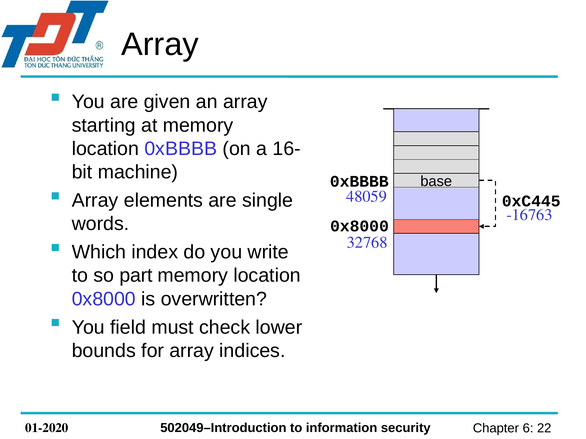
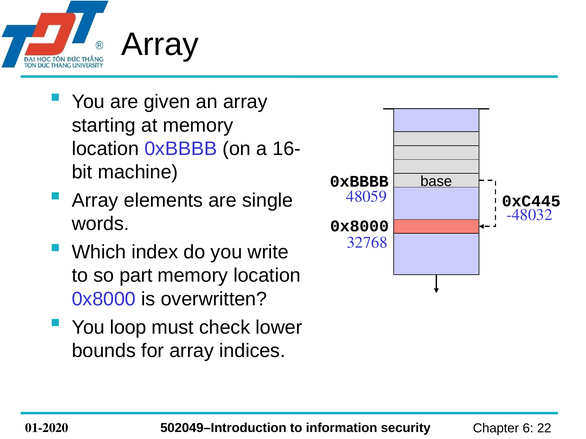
-16763: -16763 -> -48032
field: field -> loop
